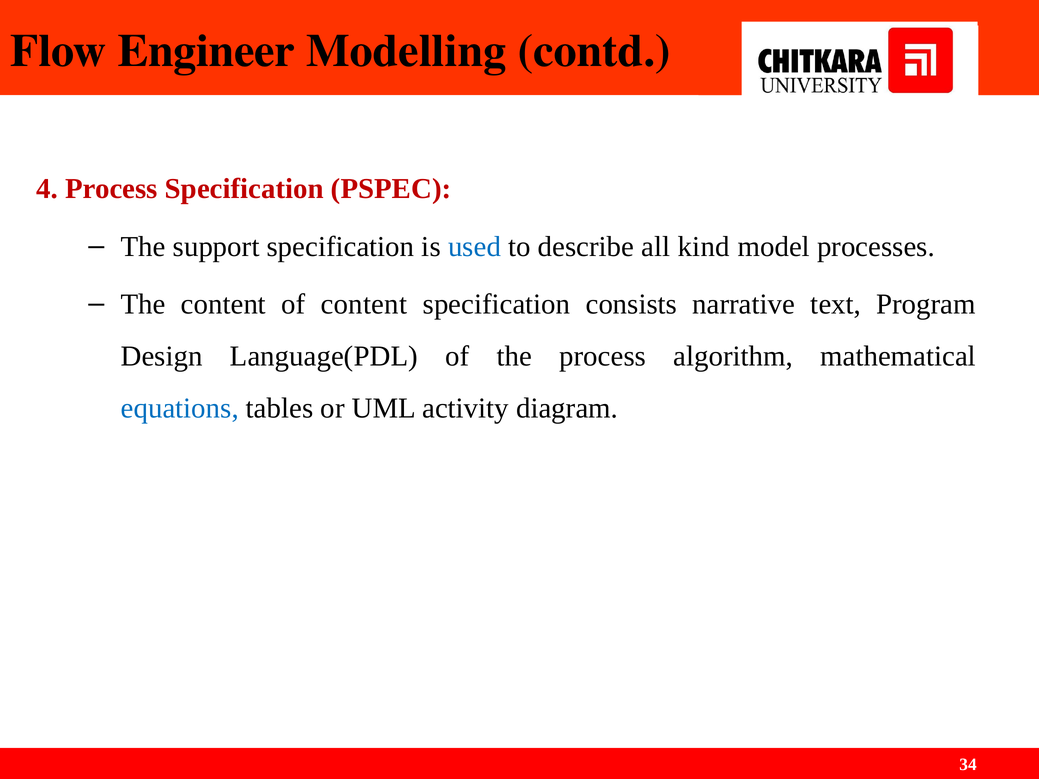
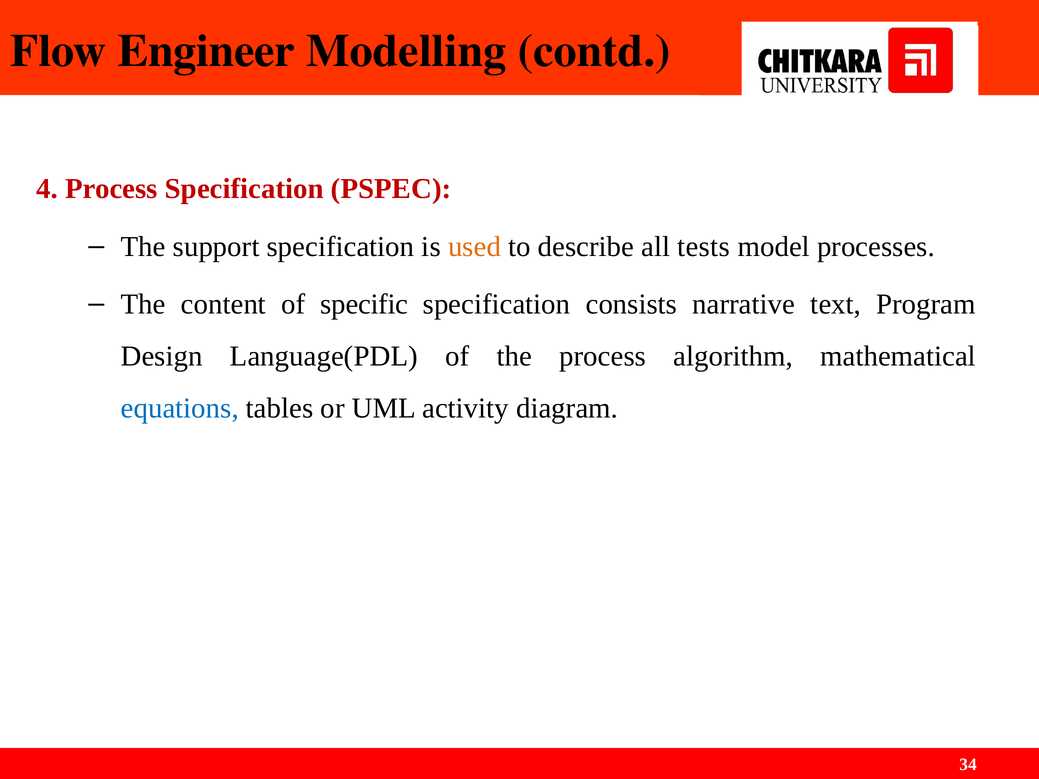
used colour: blue -> orange
kind: kind -> tests
of content: content -> specific
